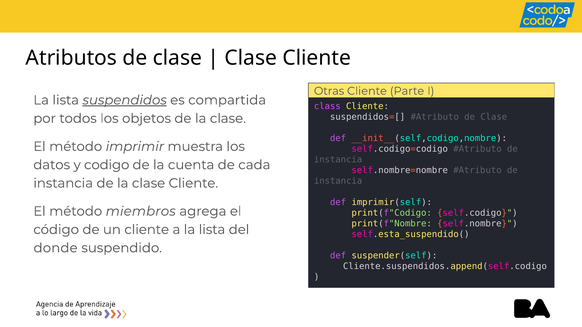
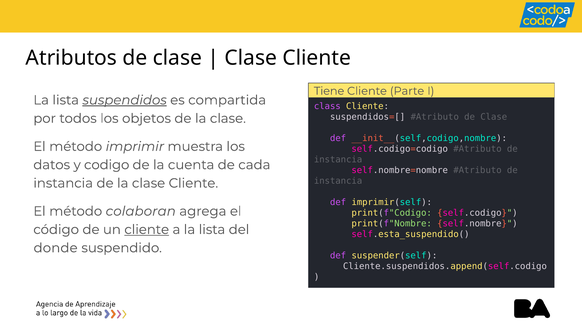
Otras: Otras -> Tiene
miembros: miembros -> colaboran
cliente at (147, 230) underline: none -> present
